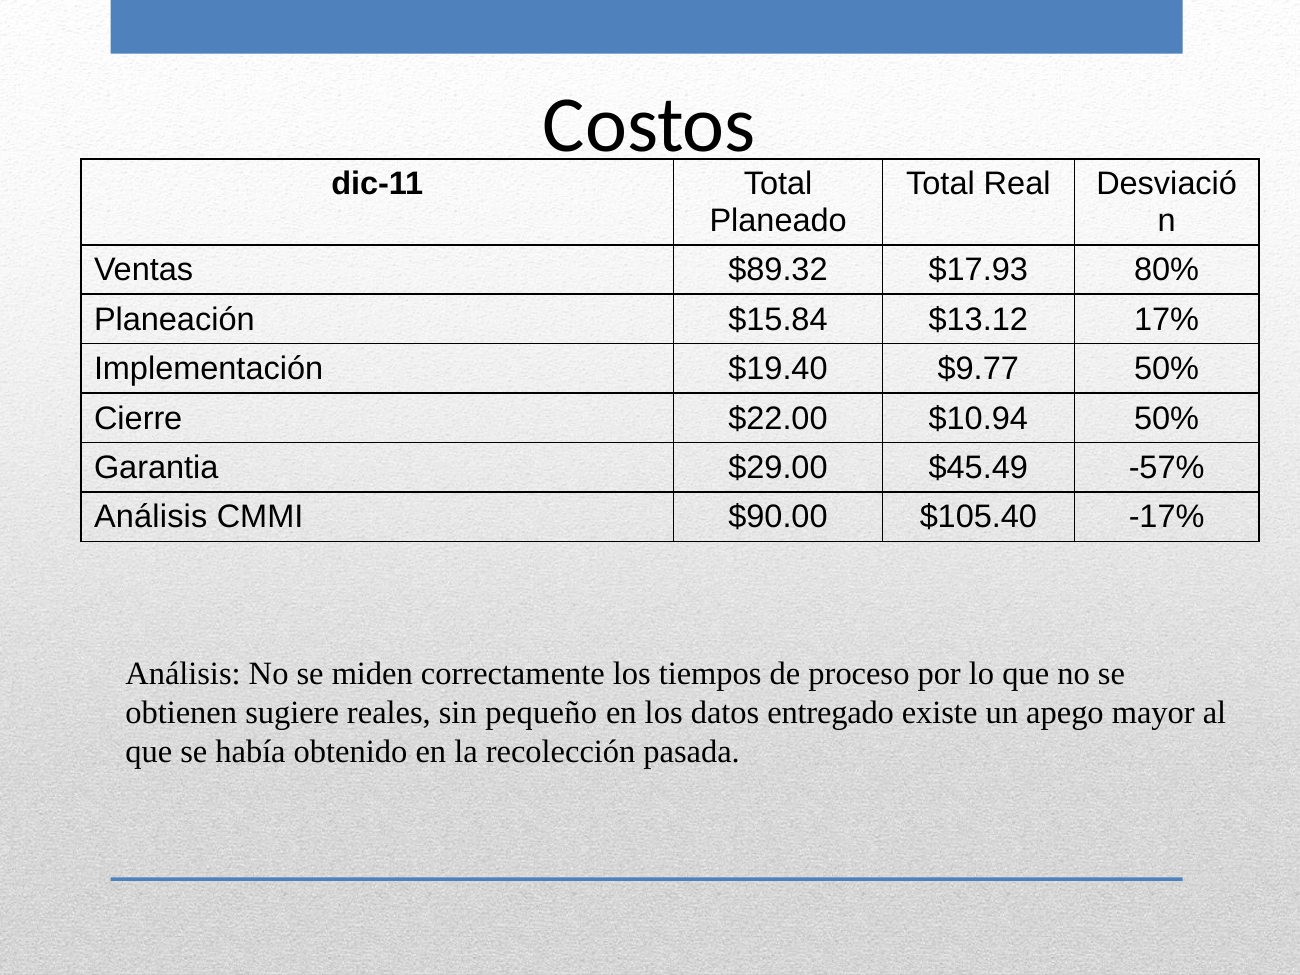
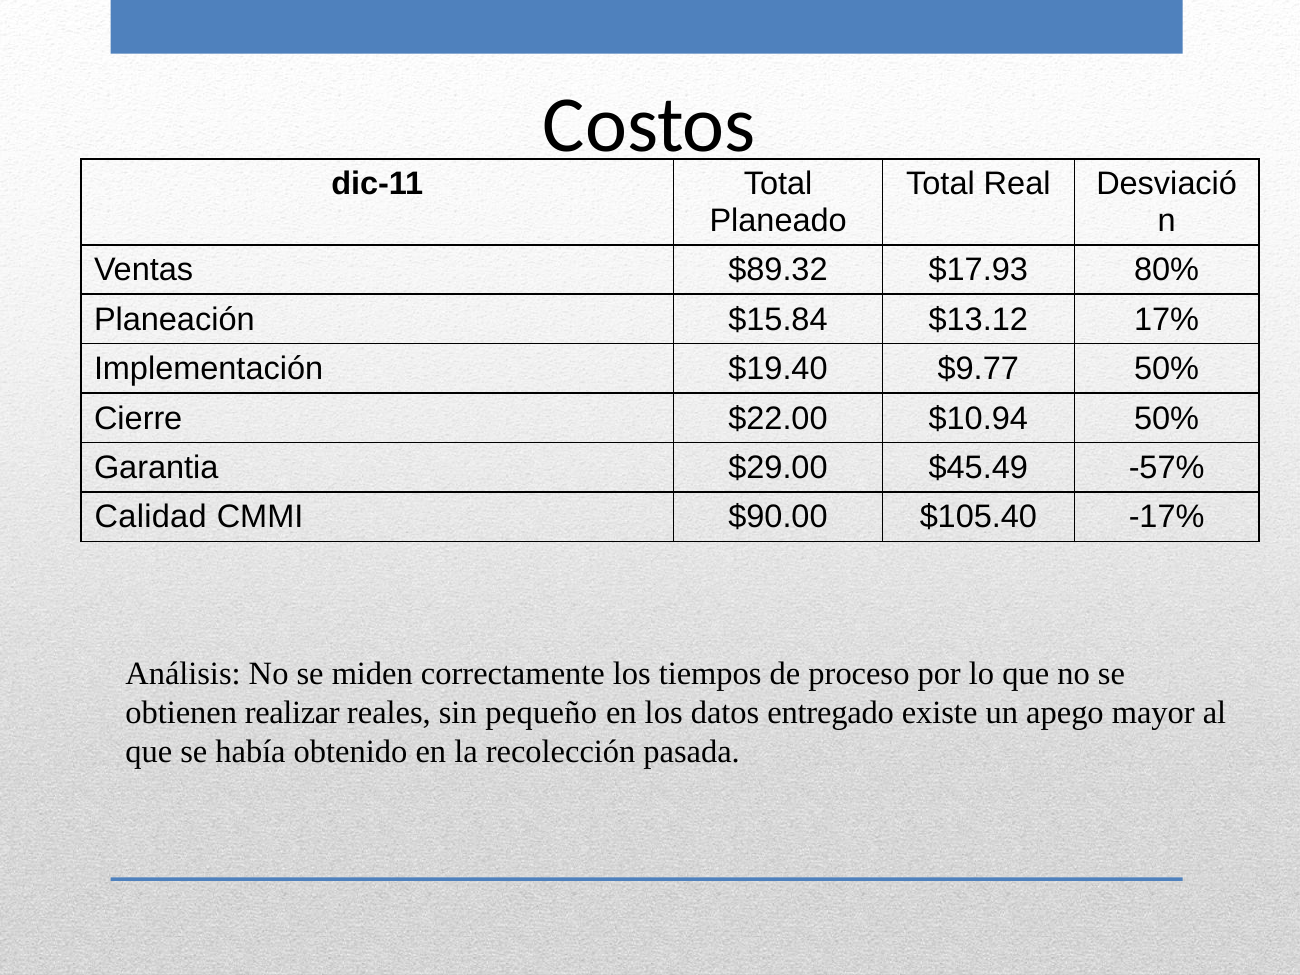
Análisis at (151, 517): Análisis -> Calidad
sugiere: sugiere -> realizar
